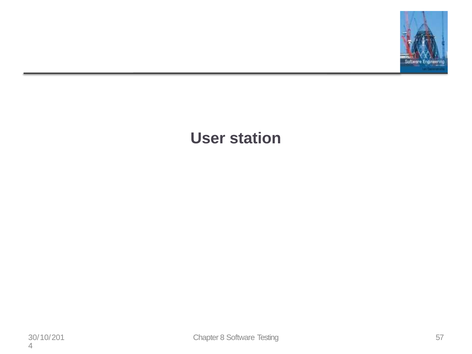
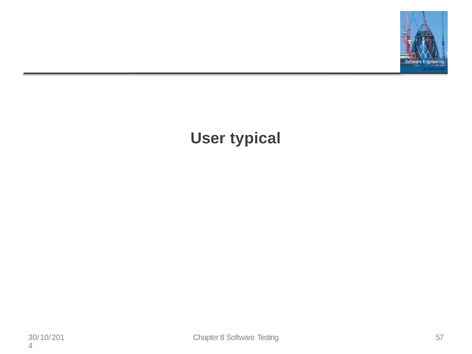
station: station -> typical
